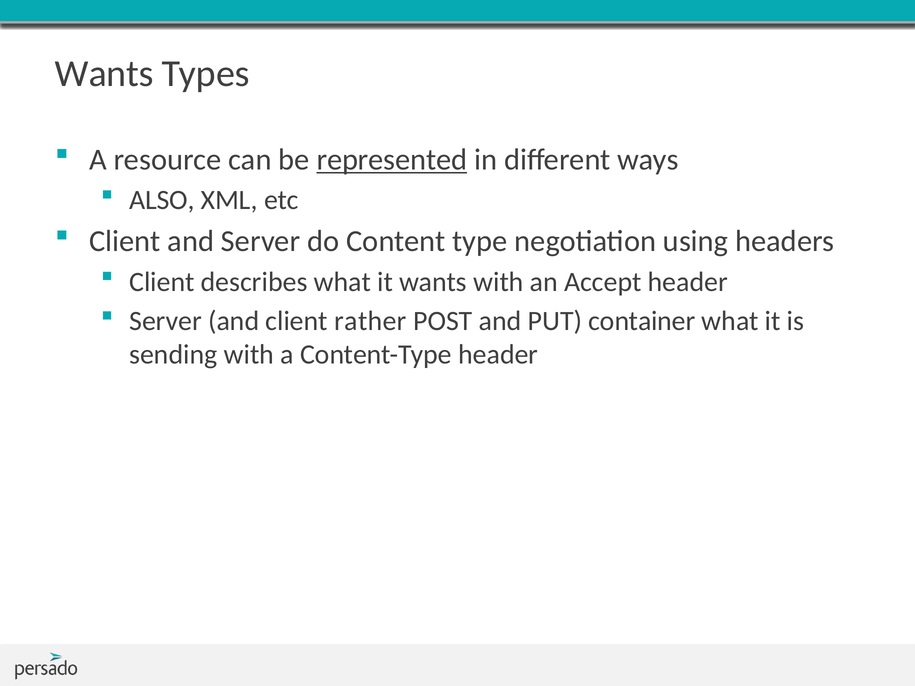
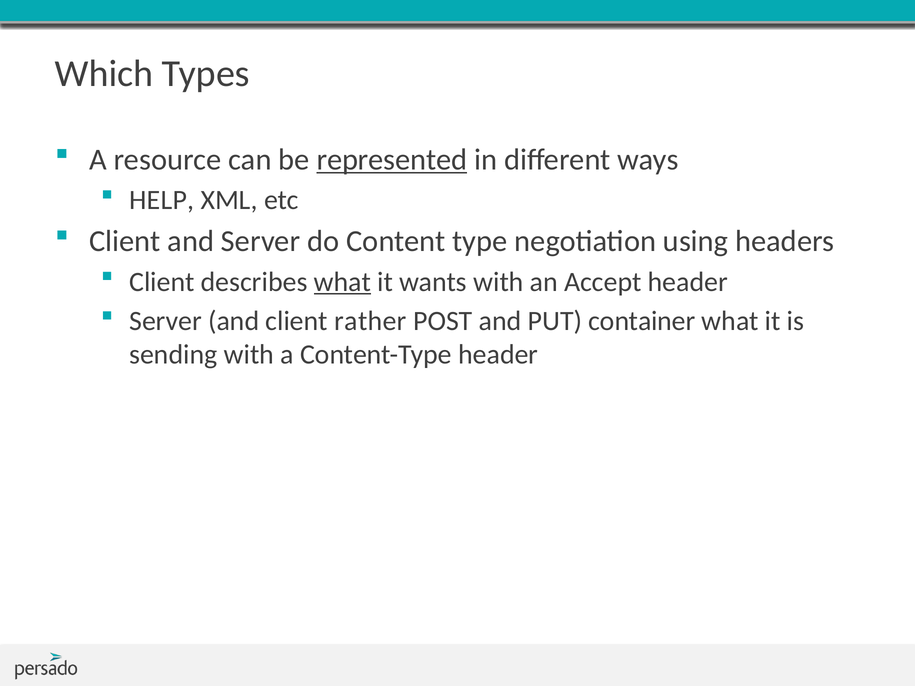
Wants at (104, 74): Wants -> Which
ALSO: ALSO -> HELP
what at (342, 282) underline: none -> present
